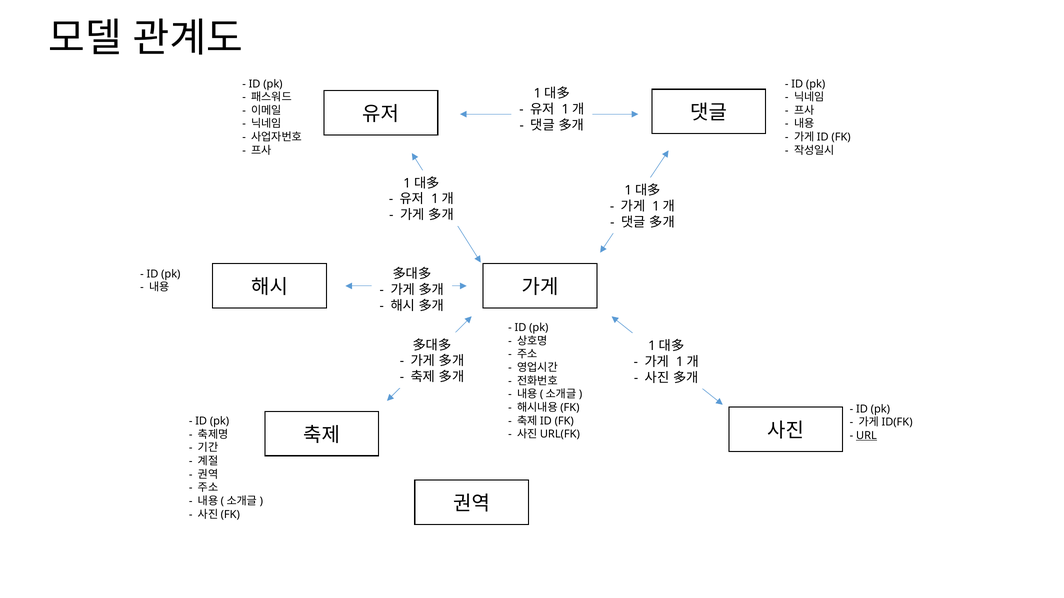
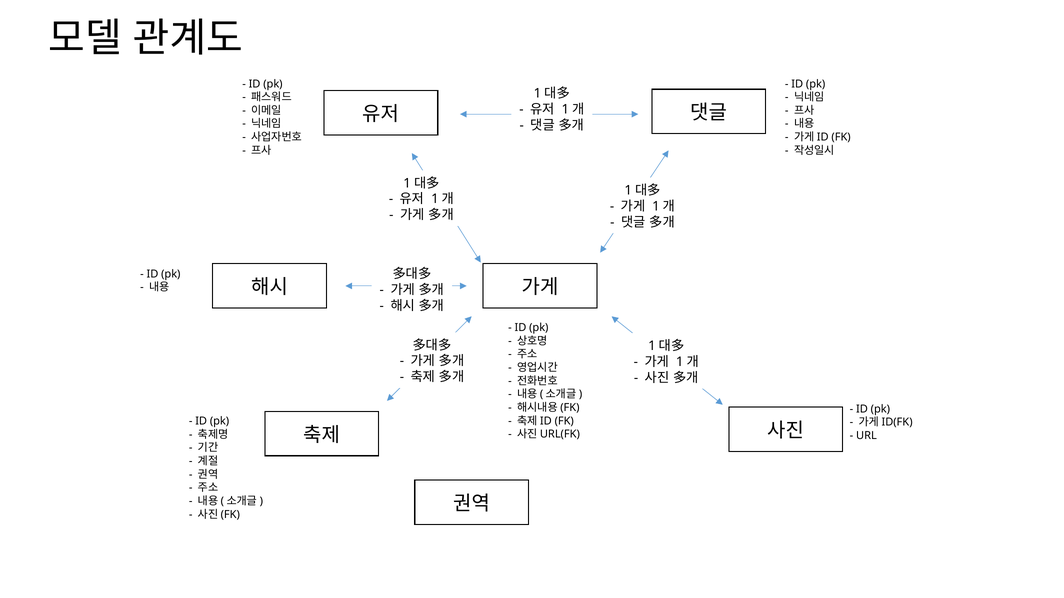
URL underline: present -> none
